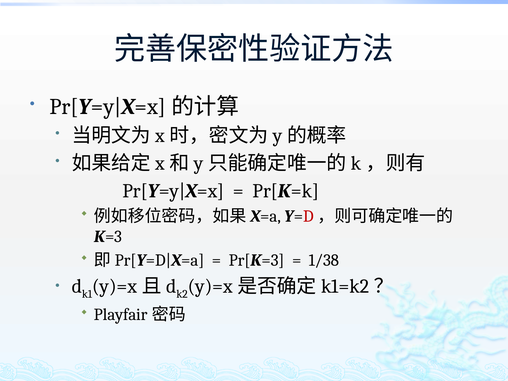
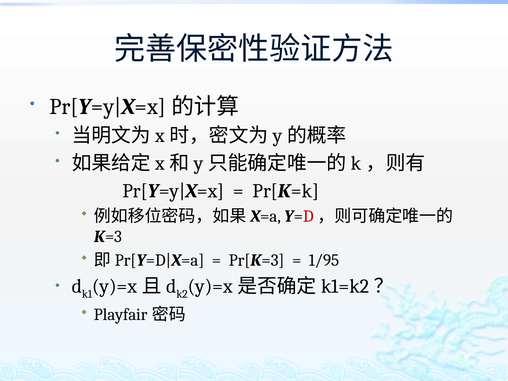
1/38: 1/38 -> 1/95
